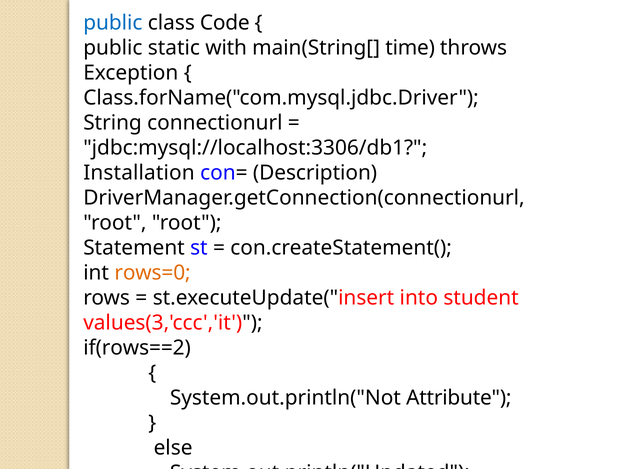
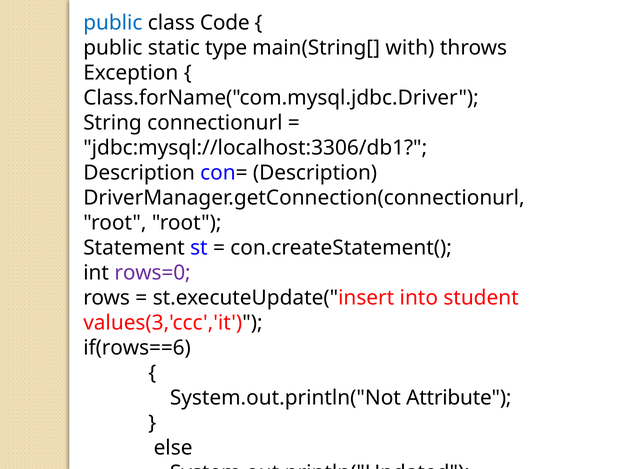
with: with -> type
time: time -> with
Installation at (139, 173): Installation -> Description
rows=0 colour: orange -> purple
if(rows==2: if(rows==2 -> if(rows==6
